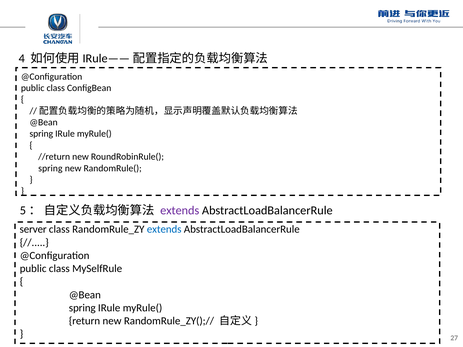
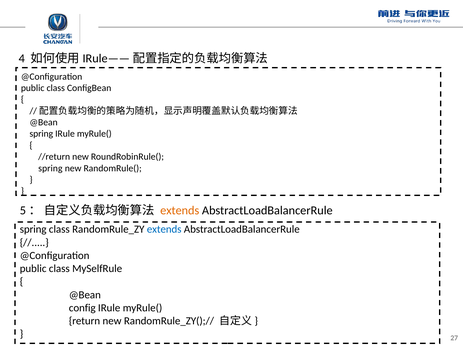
extends at (180, 211) colour: purple -> orange
server at (33, 230): server -> spring
spring at (82, 308): spring -> config
